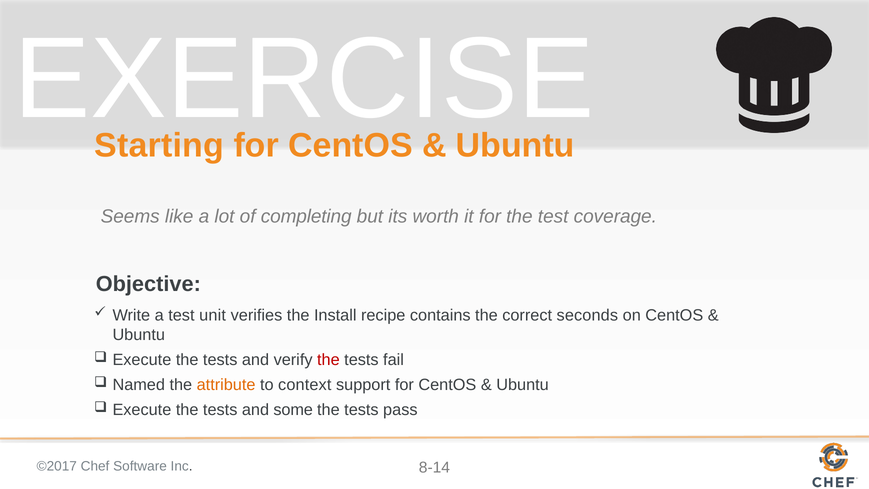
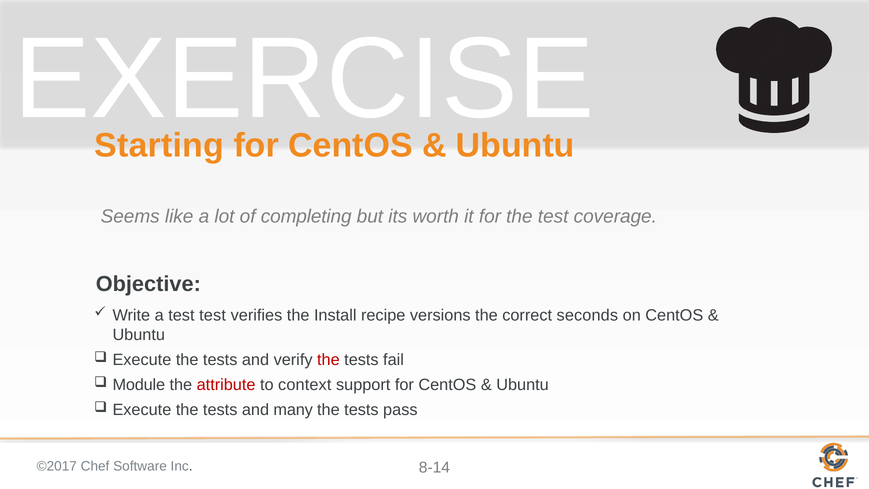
test unit: unit -> test
contains: contains -> versions
Named: Named -> Module
attribute colour: orange -> red
some: some -> many
